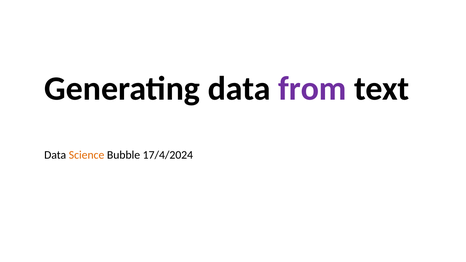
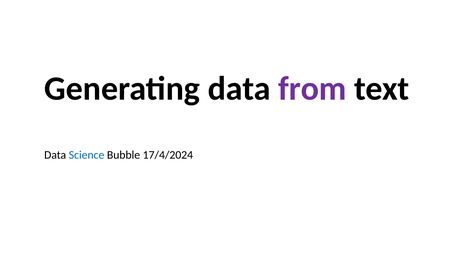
Science colour: orange -> blue
